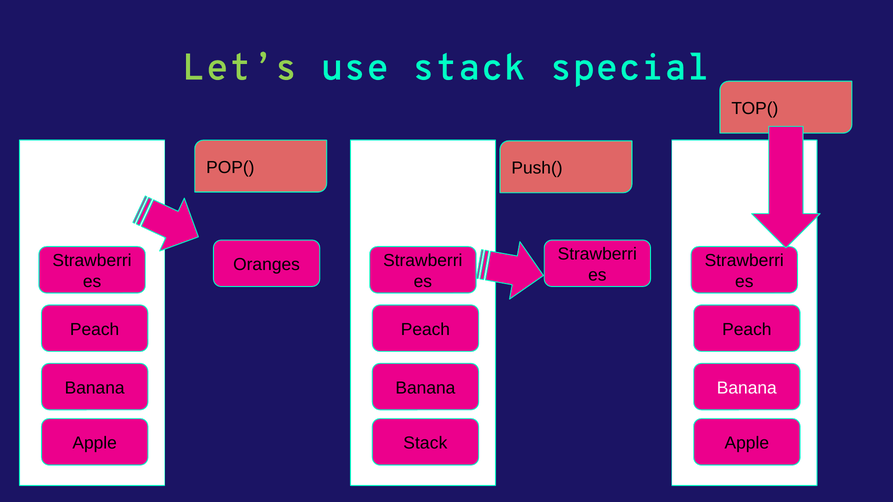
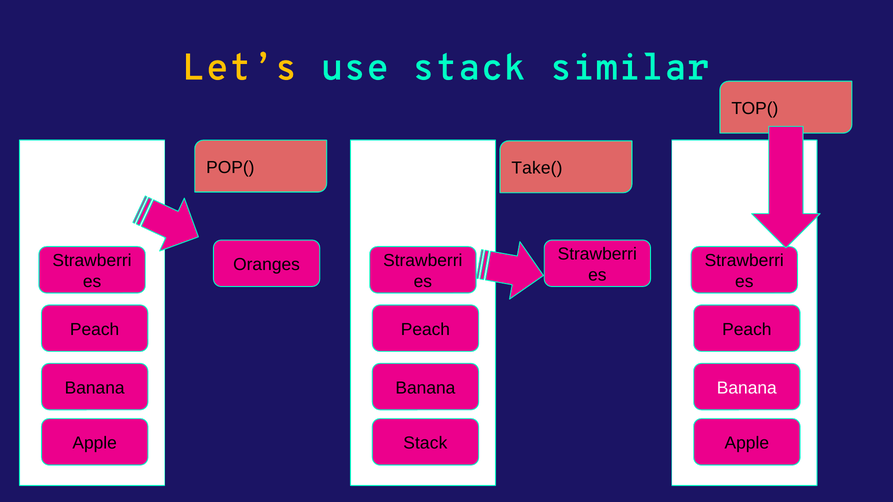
Let’s colour: light green -> yellow
special: special -> similar
Push(: Push( -> Take(
